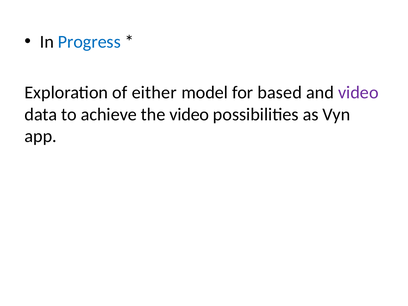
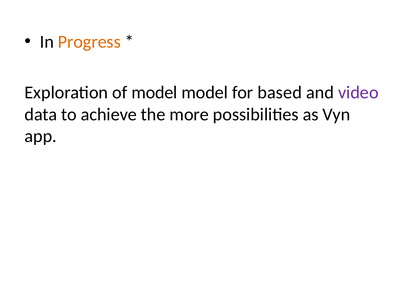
Progress colour: blue -> orange
of either: either -> model
the video: video -> more
